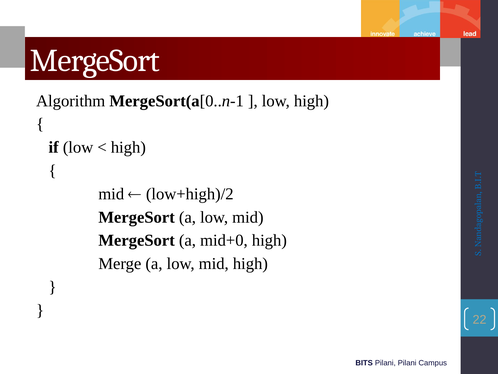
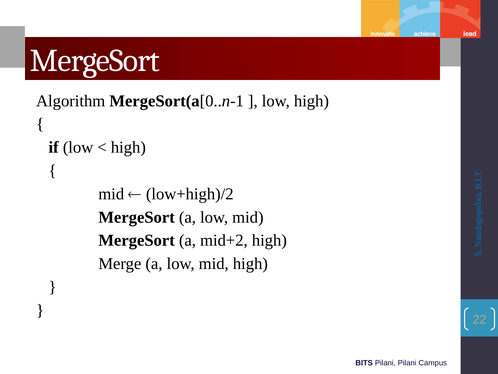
mid+0: mid+0 -> mid+2
